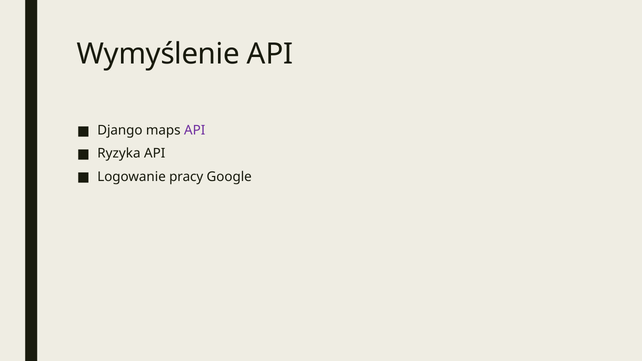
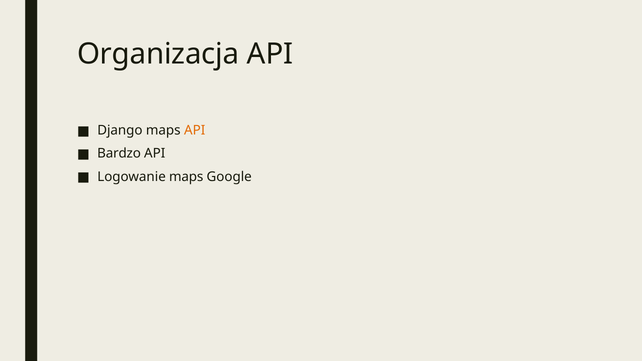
Wymyślenie: Wymyślenie -> Organizacja
API at (195, 130) colour: purple -> orange
Ryzyka: Ryzyka -> Bardzo
Logowanie pracy: pracy -> maps
